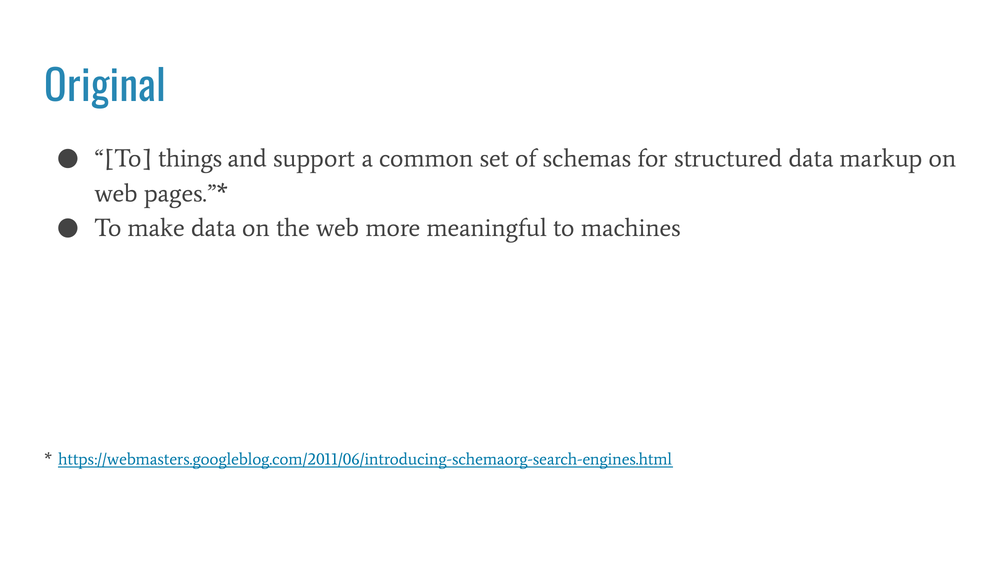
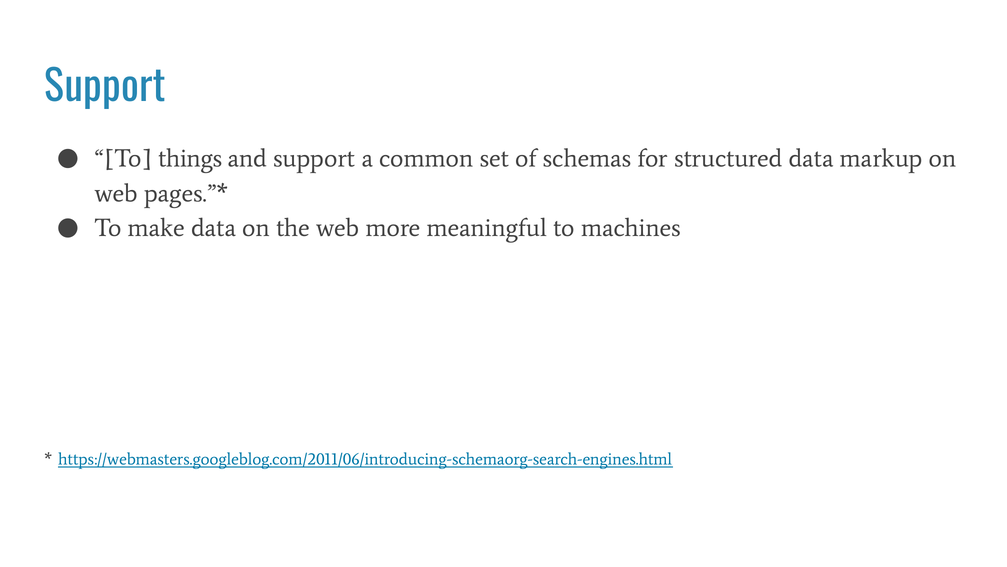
Original at (105, 87): Original -> Support
